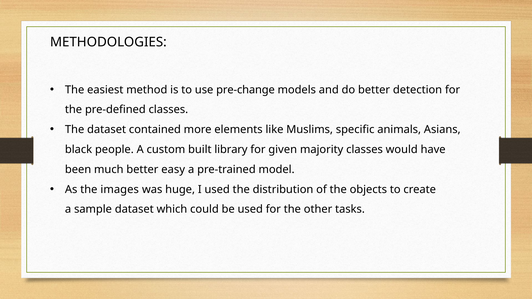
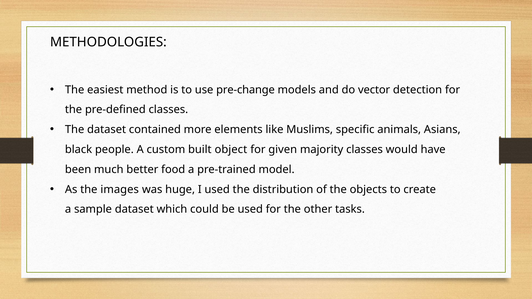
do better: better -> vector
library: library -> object
easy: easy -> food
